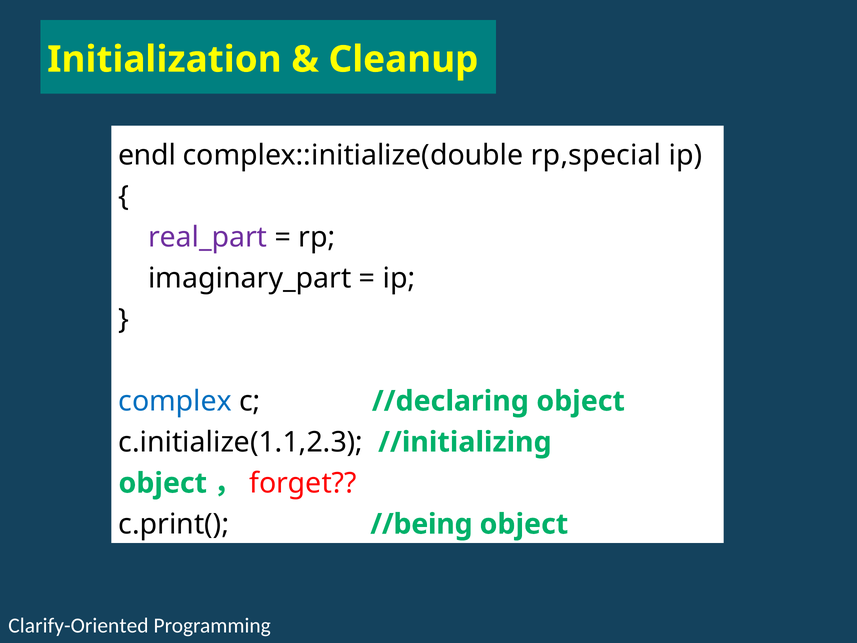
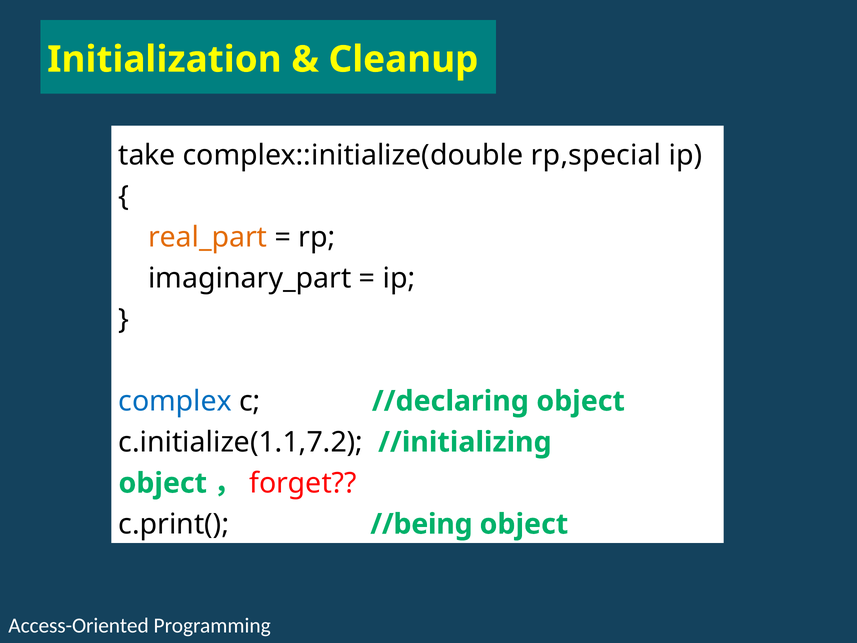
endl: endl -> take
real_part colour: purple -> orange
c.initialize(1.1,2.3: c.initialize(1.1,2.3 -> c.initialize(1.1,7.2
Clarify-Oriented: Clarify-Oriented -> Access-Oriented
